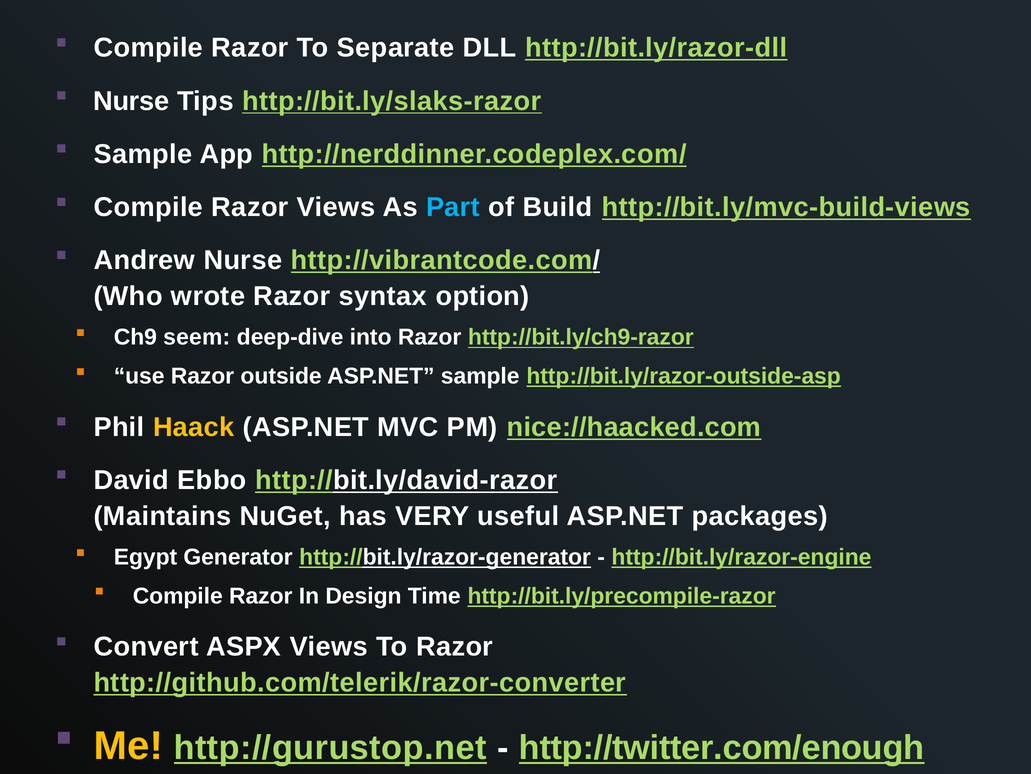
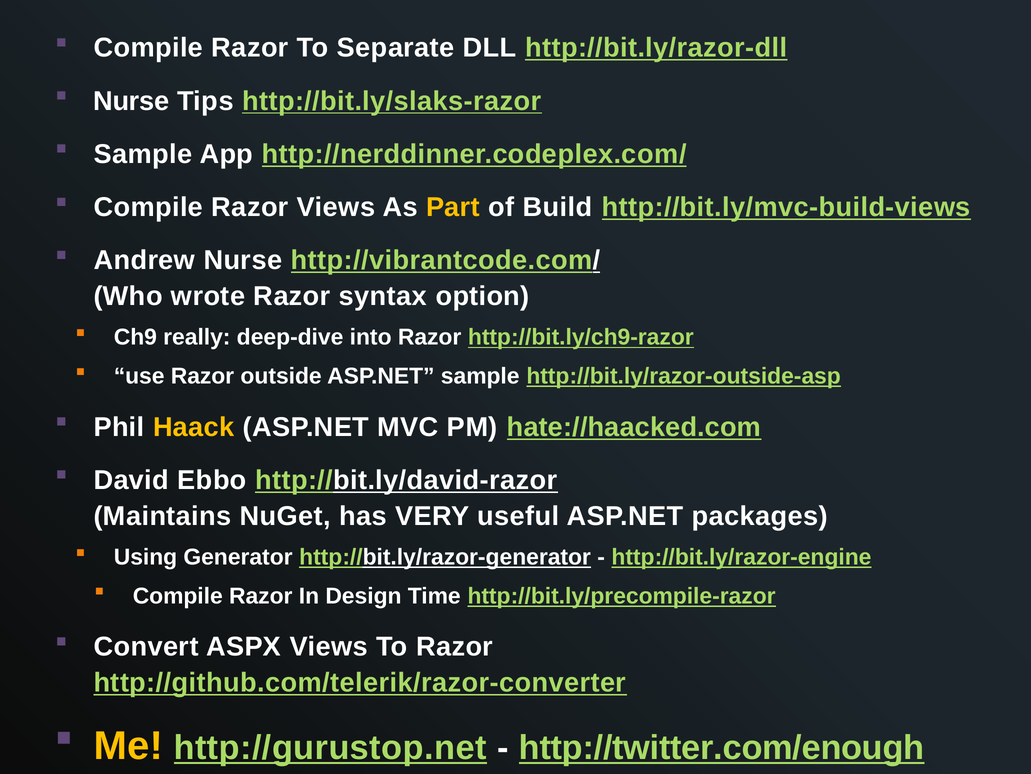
Part colour: light blue -> yellow
seem: seem -> really
nice://haacked.com: nice://haacked.com -> hate://haacked.com
Egypt: Egypt -> Using
